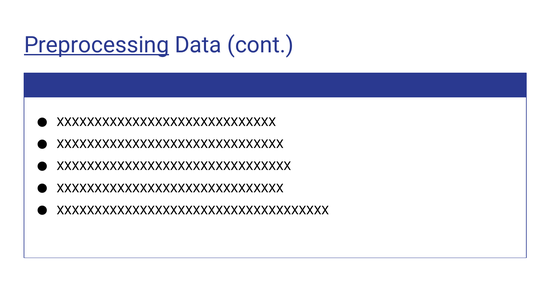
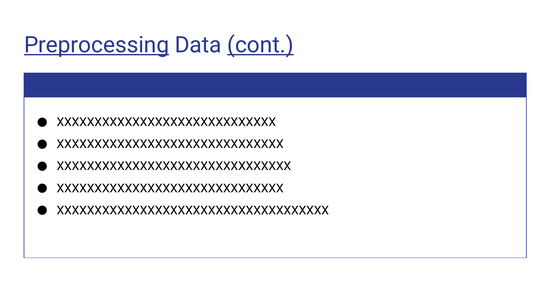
cont underline: none -> present
